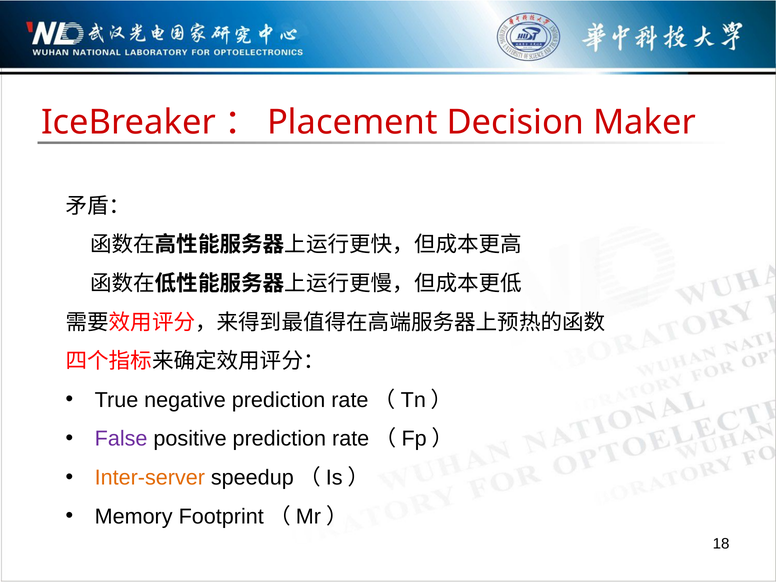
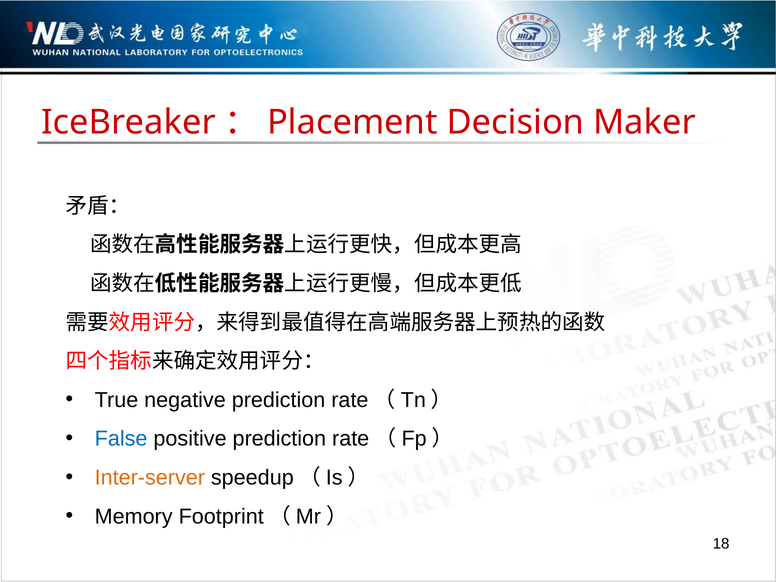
False colour: purple -> blue
